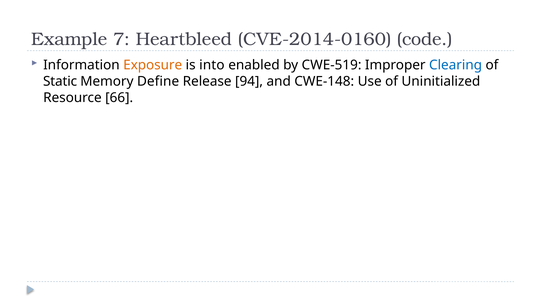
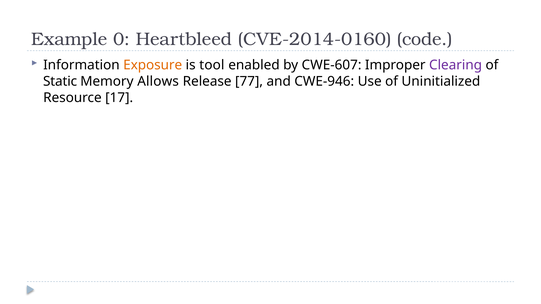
7: 7 -> 0
into: into -> tool
CWE-519: CWE-519 -> CWE-607
Clearing colour: blue -> purple
Define: Define -> Allows
94: 94 -> 77
CWE-148: CWE-148 -> CWE-946
66: 66 -> 17
